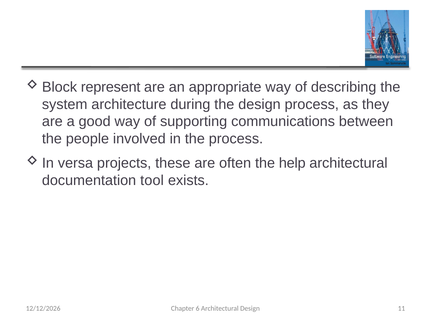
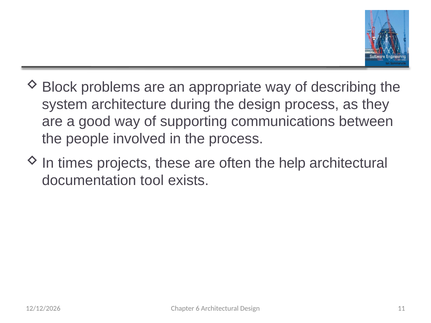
represent: represent -> problems
versa: versa -> times
